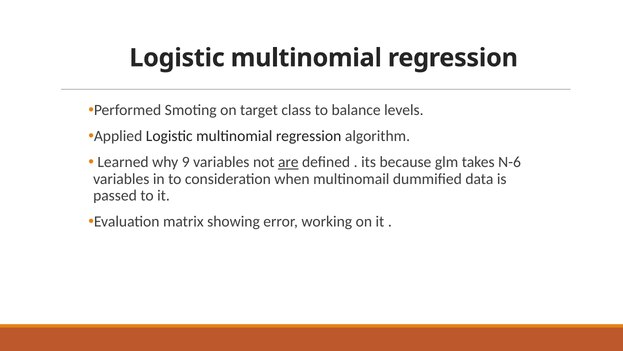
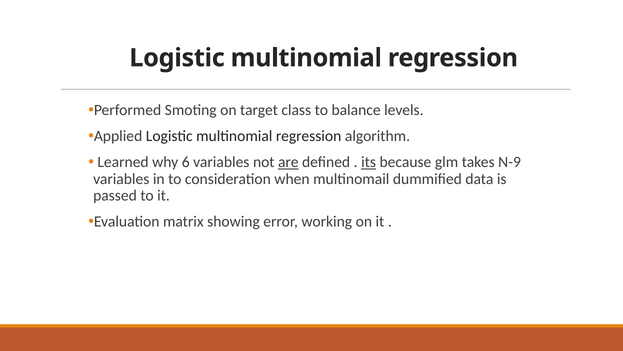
9: 9 -> 6
its underline: none -> present
N-6: N-6 -> N-9
